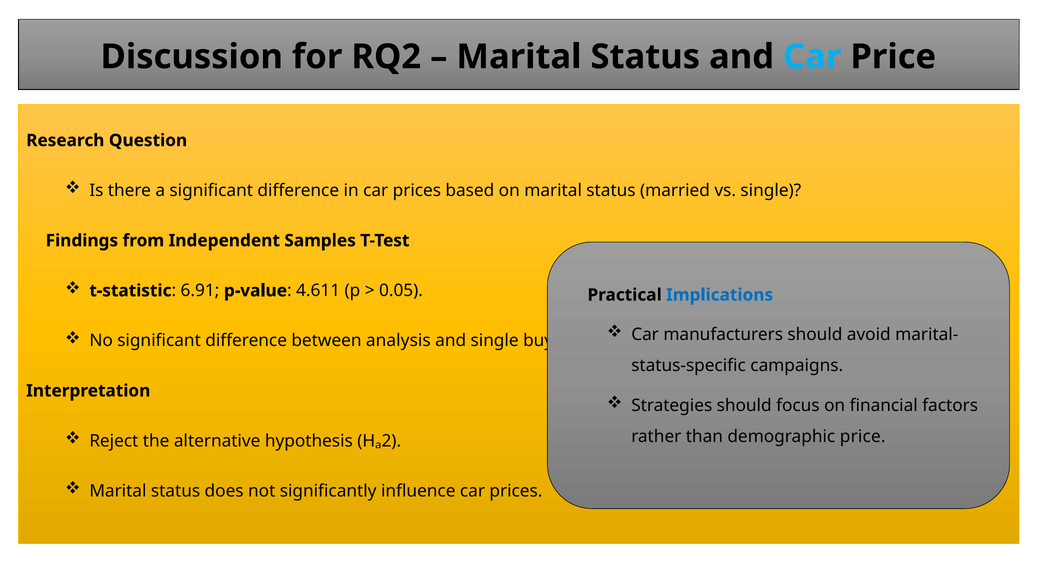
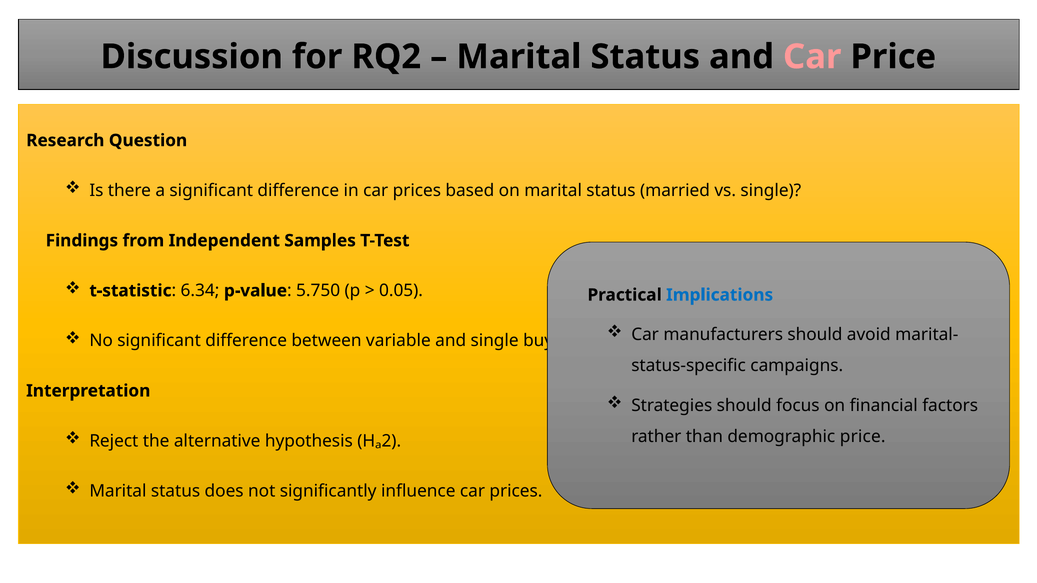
Car at (812, 57) colour: light blue -> pink
6.91: 6.91 -> 6.34
4.611: 4.611 -> 5.750
analysis: analysis -> variable
